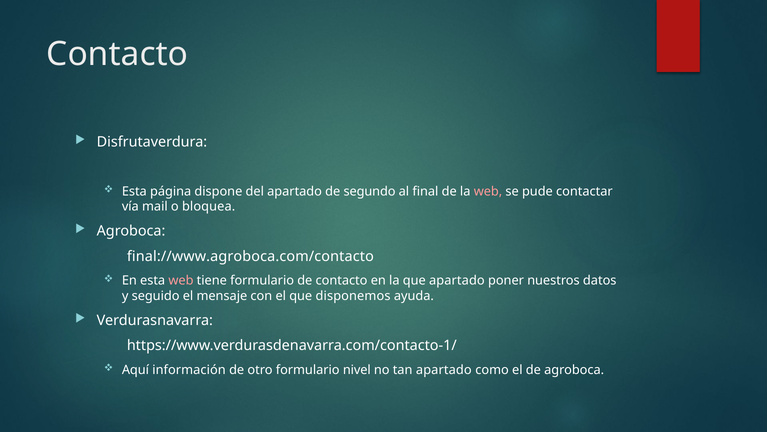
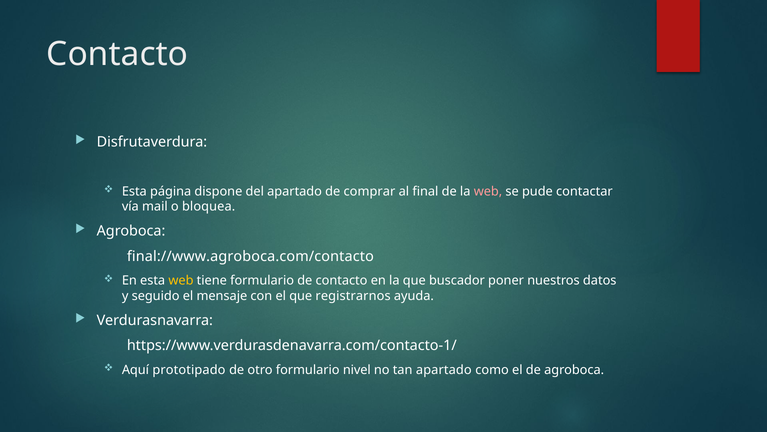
segundo: segundo -> comprar
web at (181, 280) colour: pink -> yellow
que apartado: apartado -> buscador
disponemos: disponemos -> registrarnos
información: información -> prototipado
